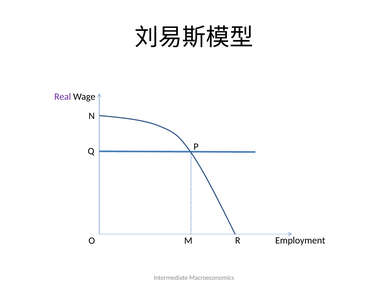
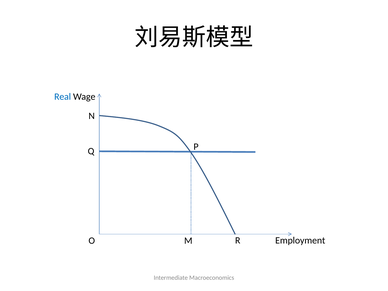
Real colour: purple -> blue
